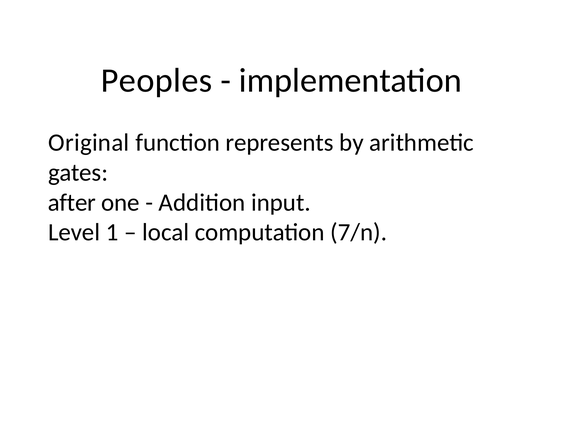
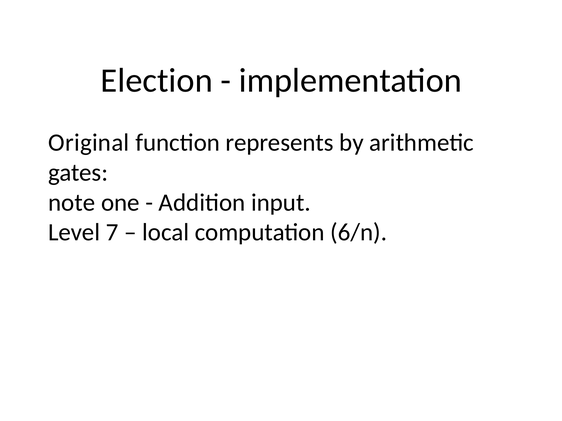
Peoples: Peoples -> Election
after: after -> note
1: 1 -> 7
7/n: 7/n -> 6/n
